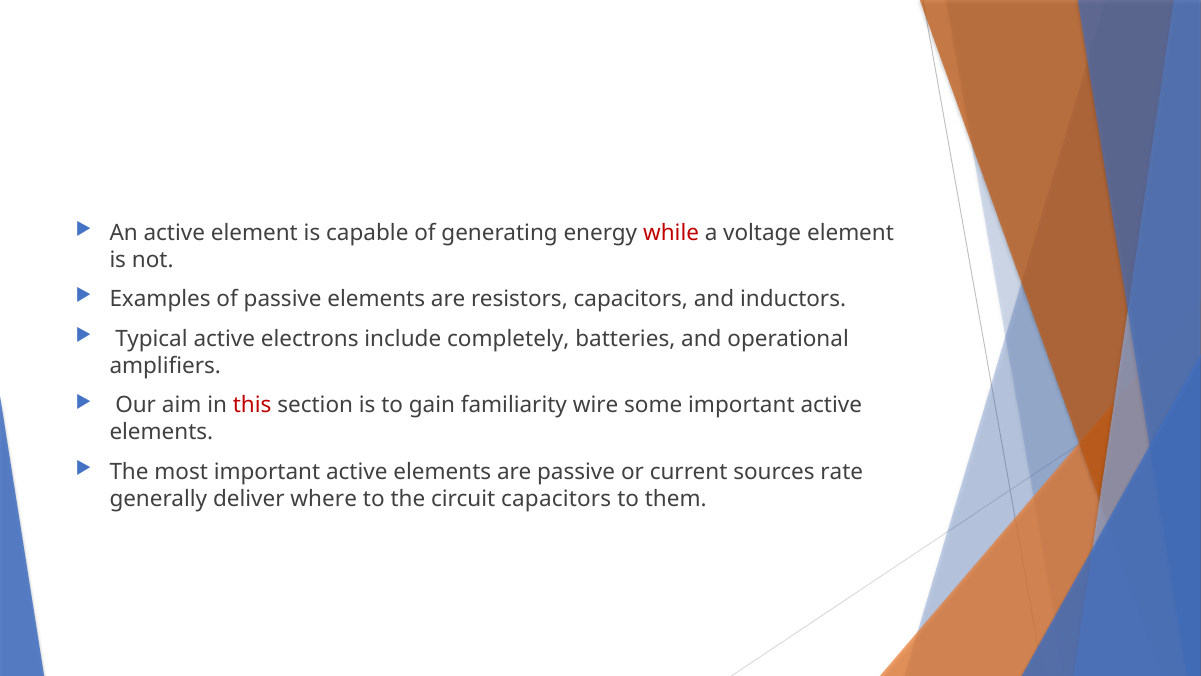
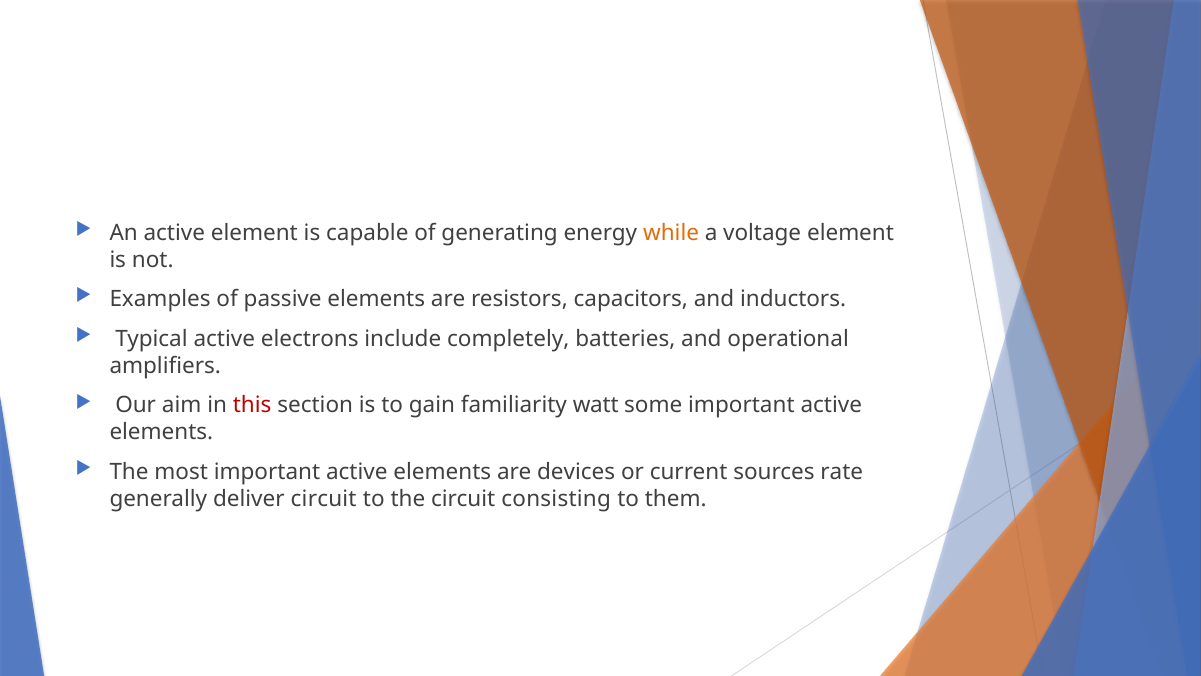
while colour: red -> orange
wire: wire -> watt
are passive: passive -> devices
deliver where: where -> circuit
circuit capacitors: capacitors -> consisting
